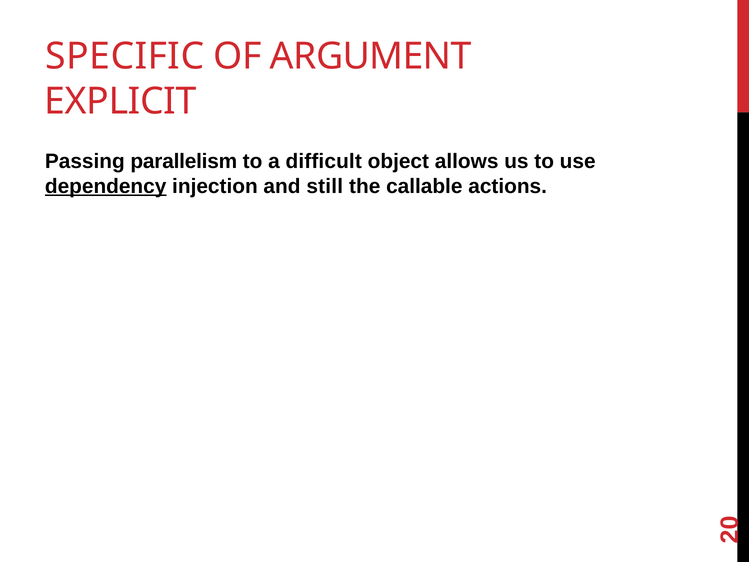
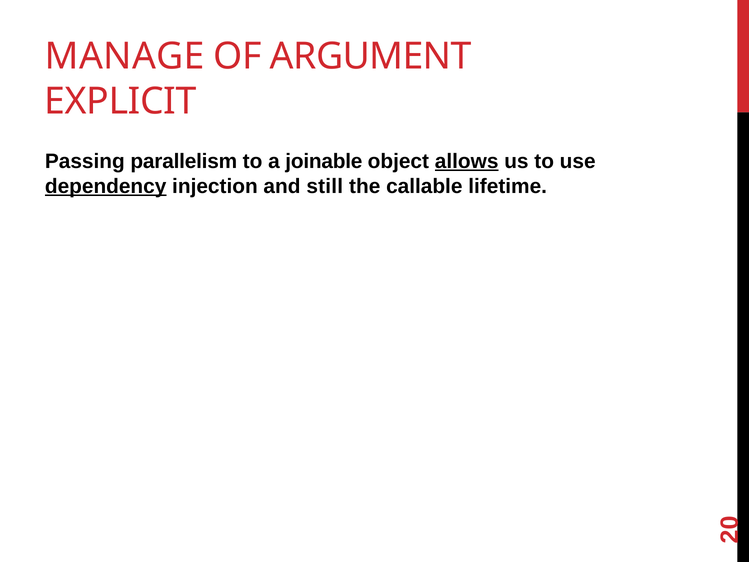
SPECIFIC: SPECIFIC -> MANAGE
difficult: difficult -> joinable
allows underline: none -> present
actions: actions -> lifetime
